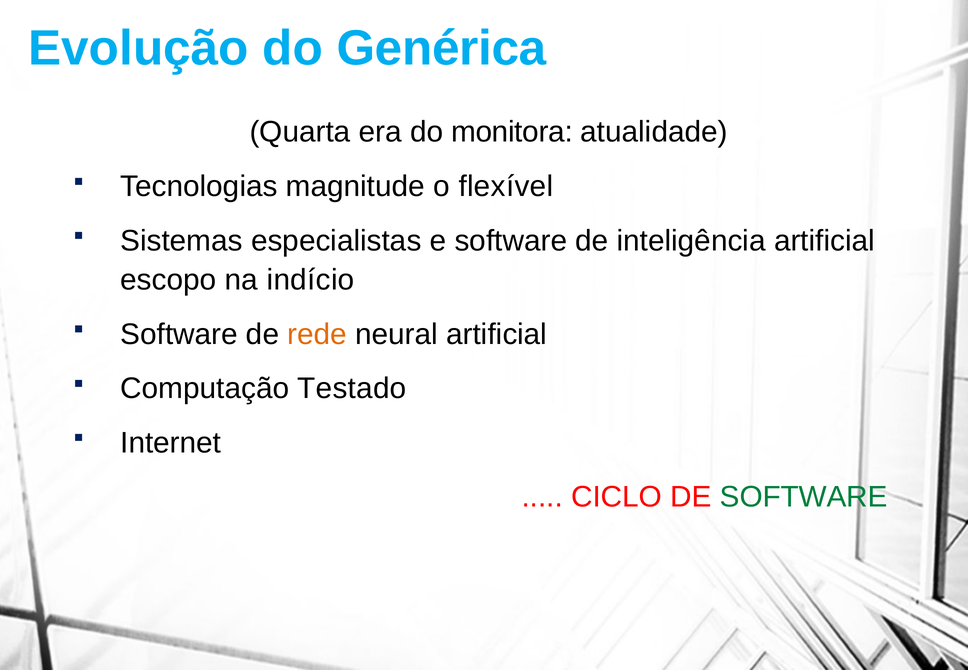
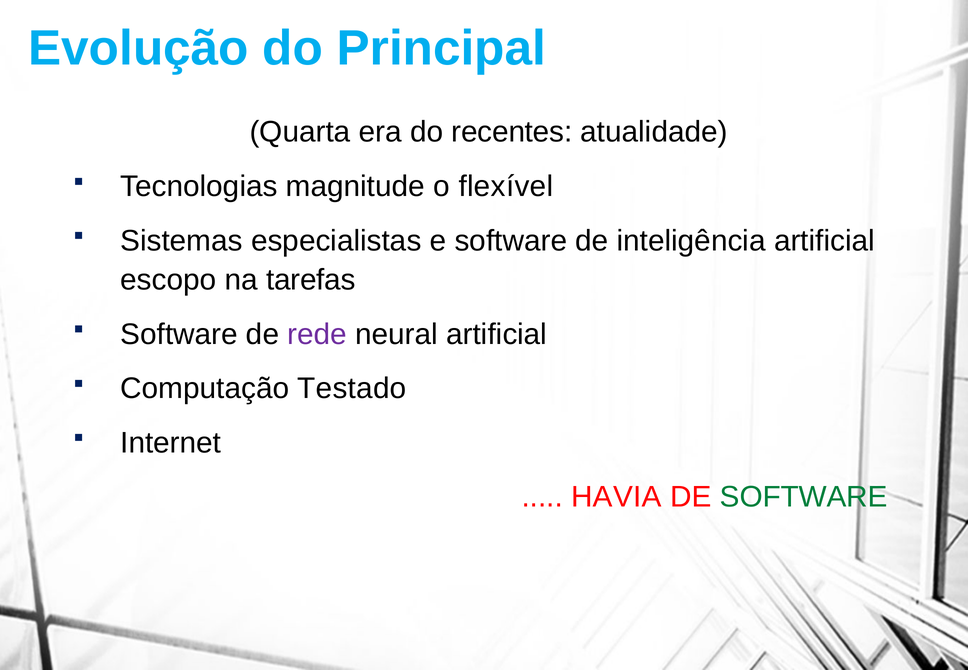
Genérica: Genérica -> Principal
monitora: monitora -> recentes
indício: indício -> tarefas
rede colour: orange -> purple
CICLO: CICLO -> HAVIA
